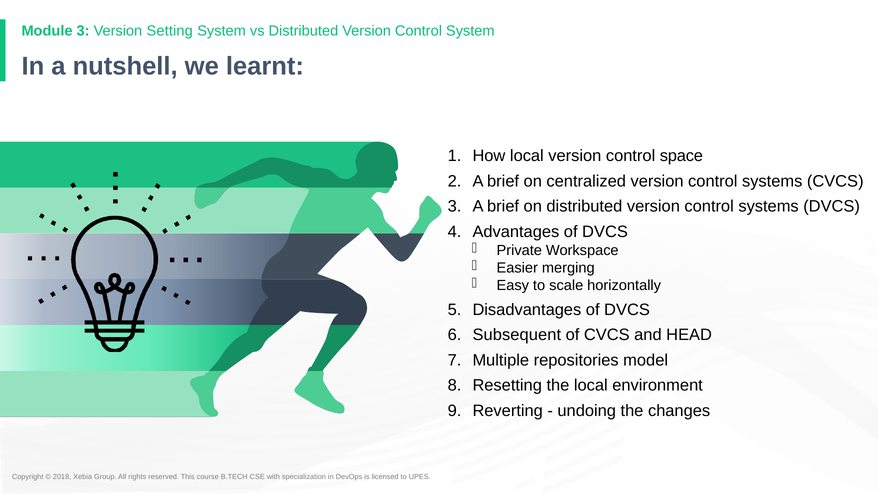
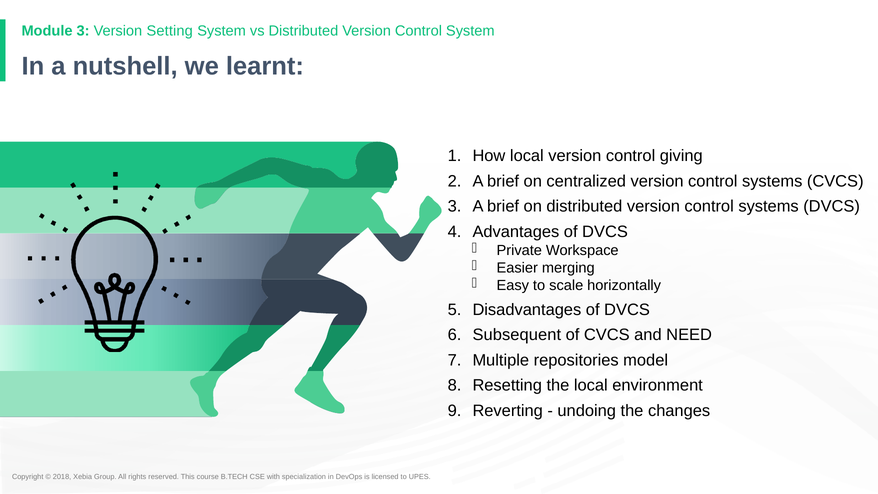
space: space -> giving
HEAD: HEAD -> NEED
